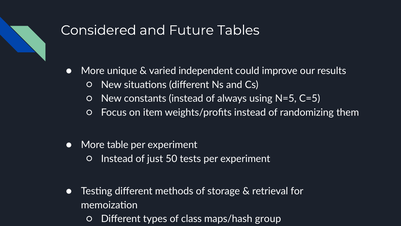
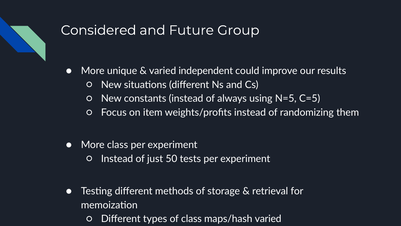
Tables: Tables -> Group
More table: table -> class
maps/hash group: group -> varied
